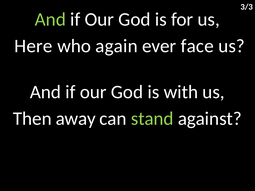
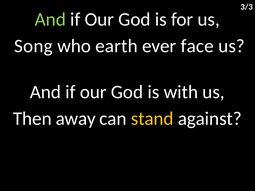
Here: Here -> Song
again: again -> earth
stand colour: light green -> yellow
